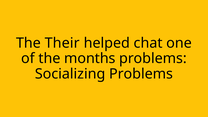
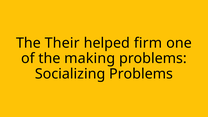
chat: chat -> firm
months: months -> making
